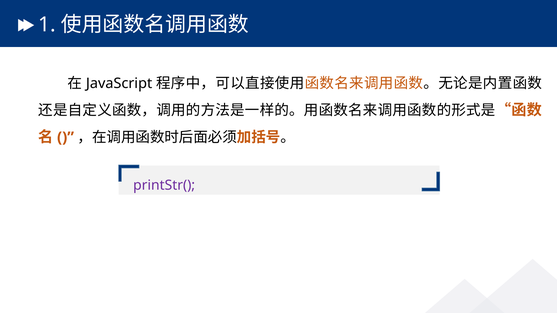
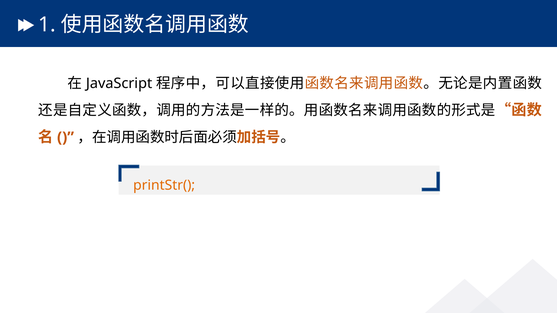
printStr( colour: purple -> orange
